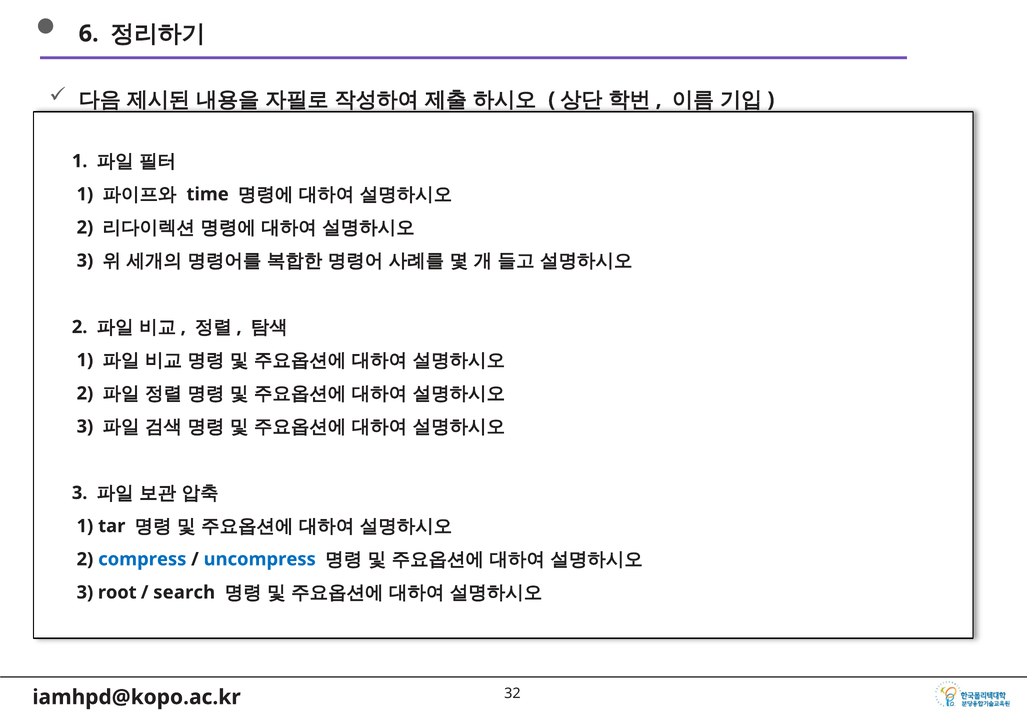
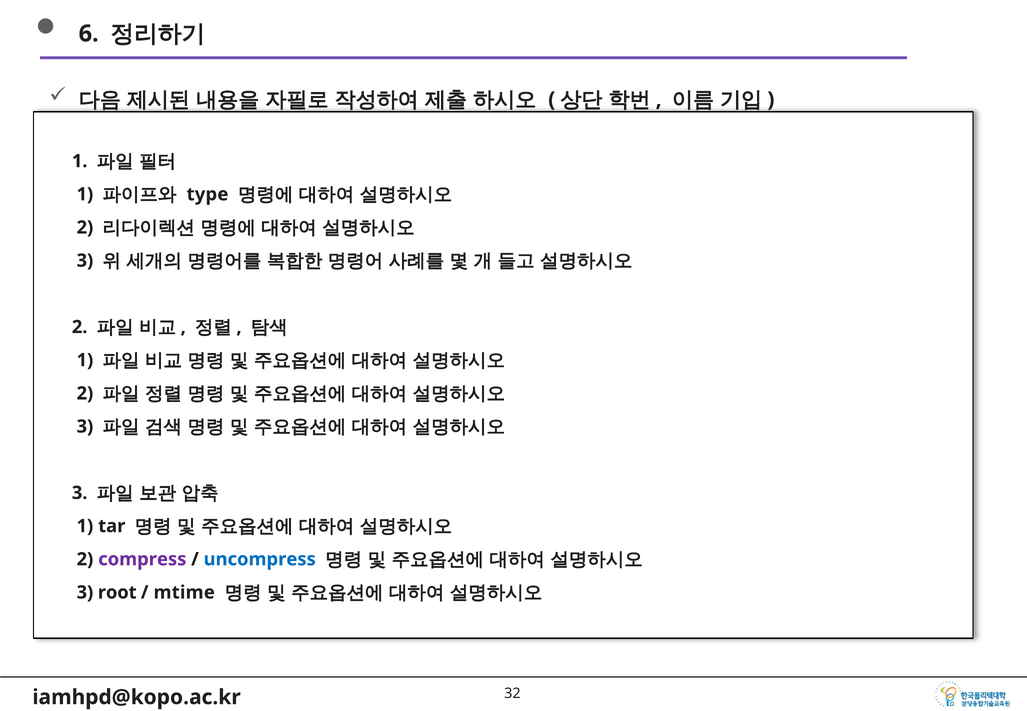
time: time -> type
compress colour: blue -> purple
search: search -> mtime
